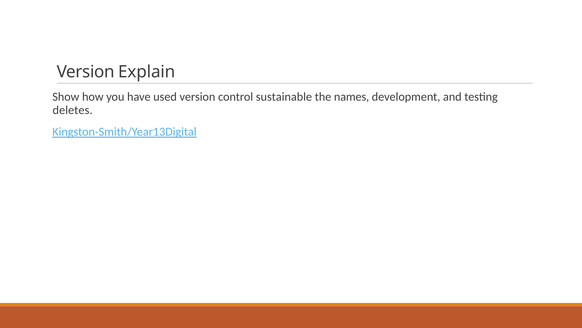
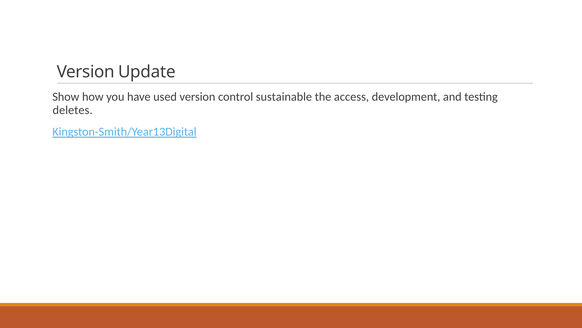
Explain: Explain -> Update
names: names -> access
